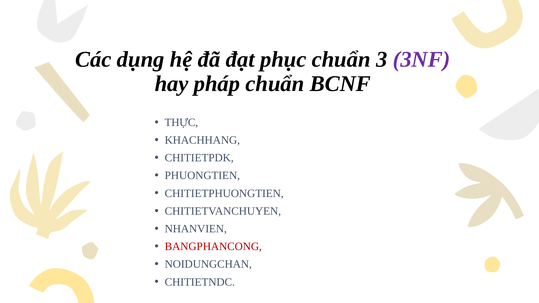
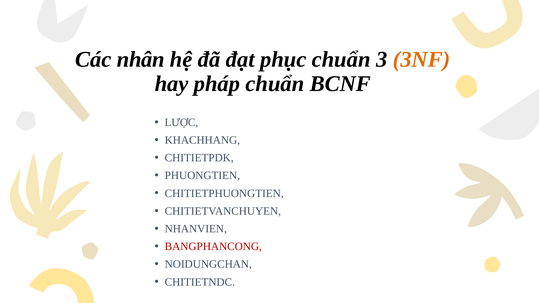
dụng: dụng -> nhân
3NF colour: purple -> orange
THỰC: THỰC -> LƯỢC
